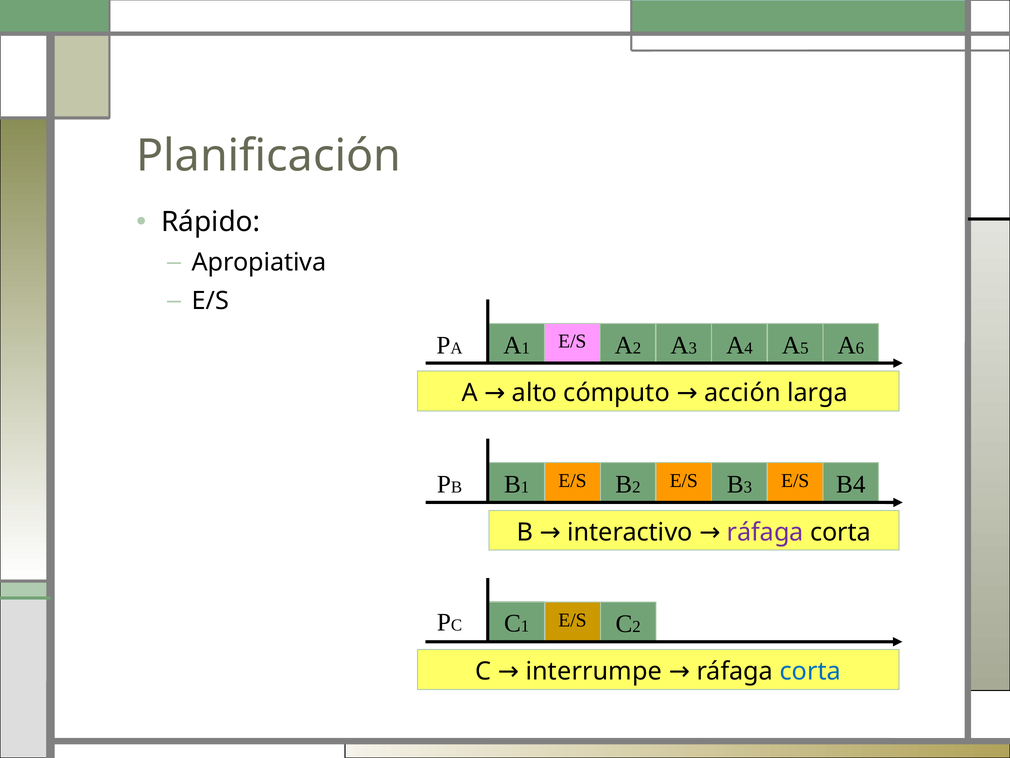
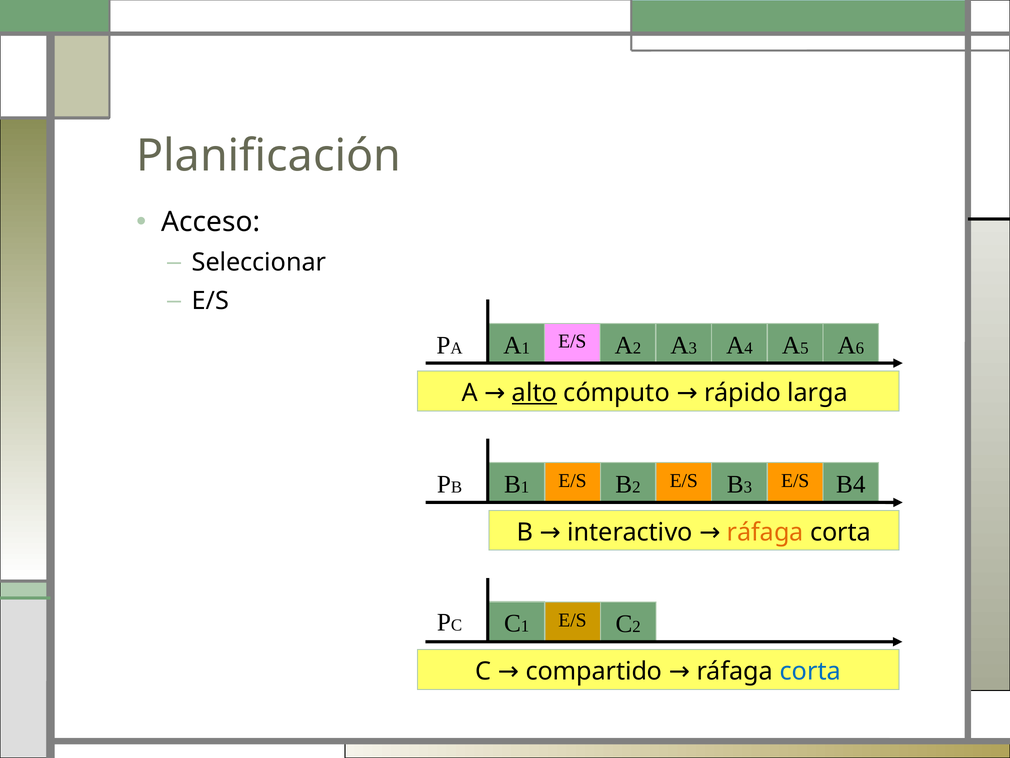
Rápido: Rápido -> Acceso
Apropiativa: Apropiativa -> Seleccionar
alto underline: none -> present
acción: acción -> rápido
ráfaga at (765, 532) colour: purple -> orange
interrumpe: interrumpe -> compartido
